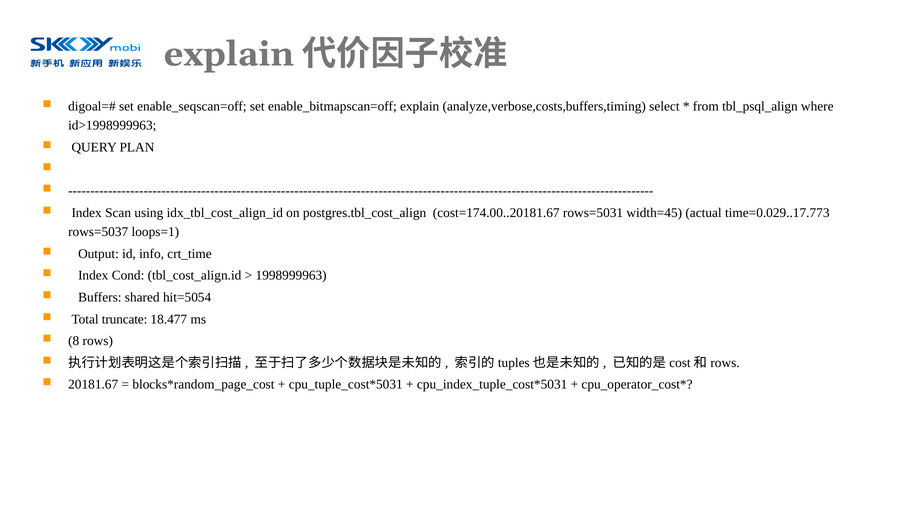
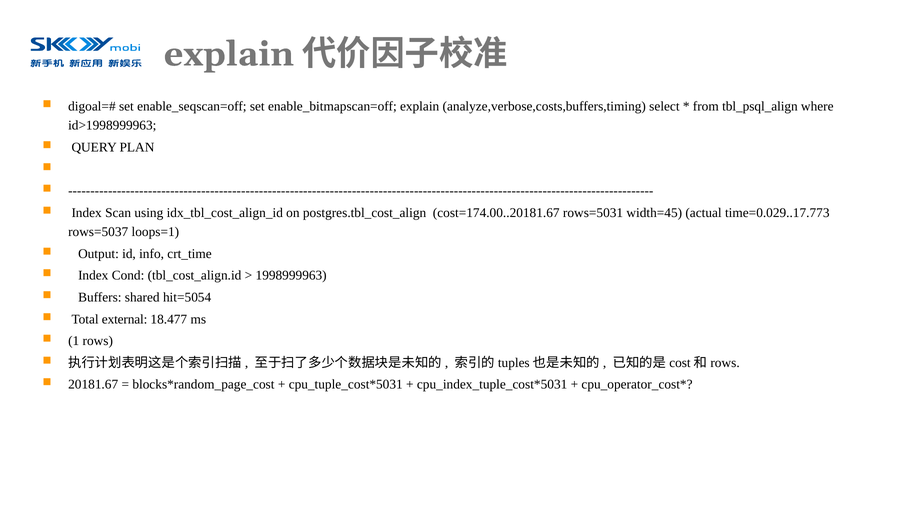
truncate: truncate -> external
8: 8 -> 1
